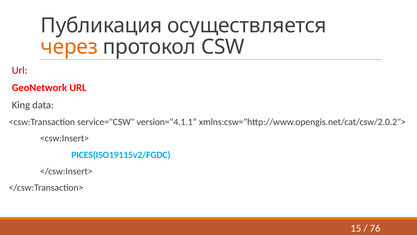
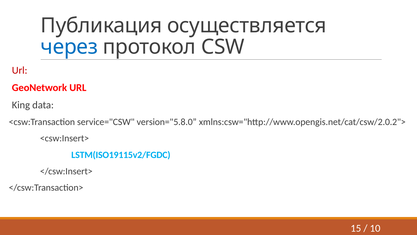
через colour: orange -> blue
version="4.1.1: version="4.1.1 -> version="5.8.0
PICES(ISO19115v2/FGDC: PICES(ISO19115v2/FGDC -> LSTM(ISO19115v2/FGDC
76: 76 -> 10
